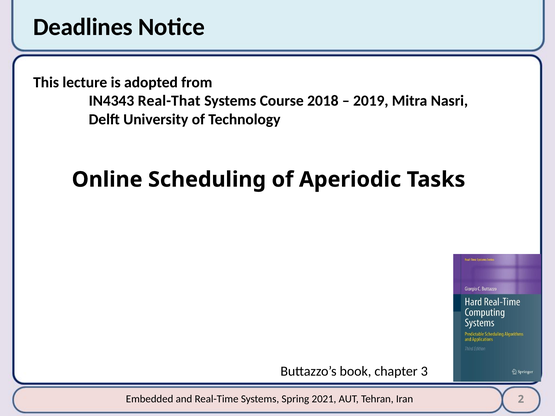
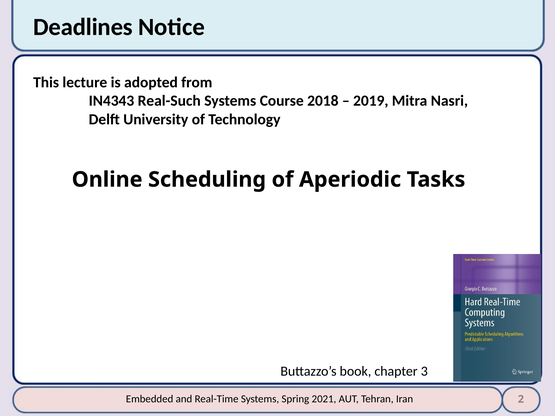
Real-That: Real-That -> Real-Such
